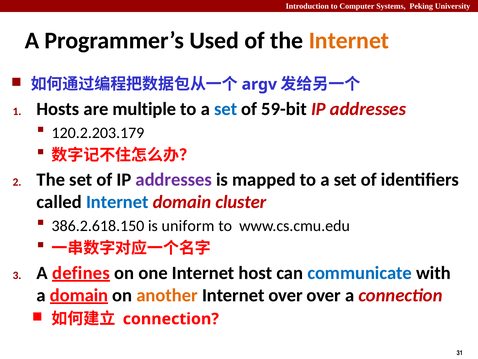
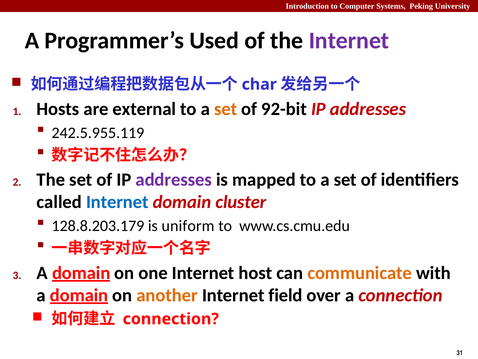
Internet at (349, 41) colour: orange -> purple
argv: argv -> char
multiple: multiple -> external
set at (226, 109) colour: blue -> orange
59-bit: 59-bit -> 92-bit
120.2.203.179: 120.2.203.179 -> 242.5.955.119
386.2.618.150: 386.2.618.150 -> 128.8.203.179
defines at (81, 273): defines -> domain
communicate colour: blue -> orange
Internet over: over -> field
